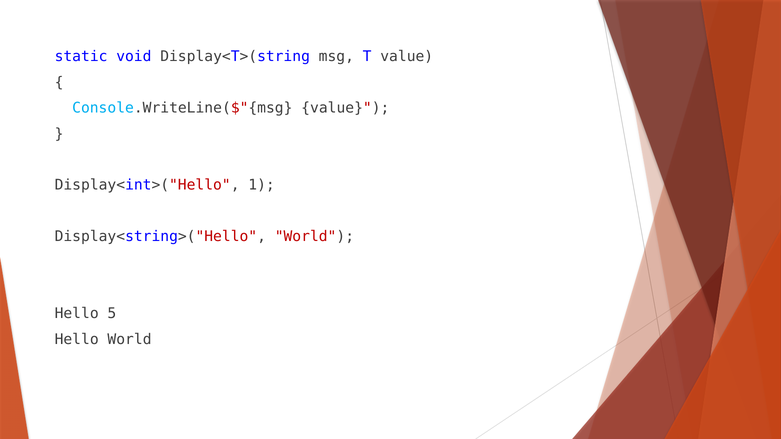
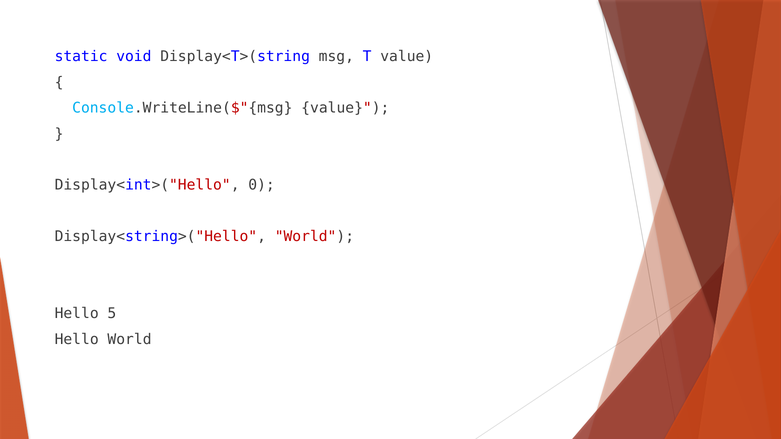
1: 1 -> 0
